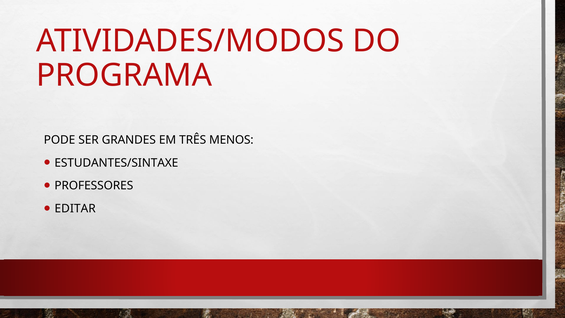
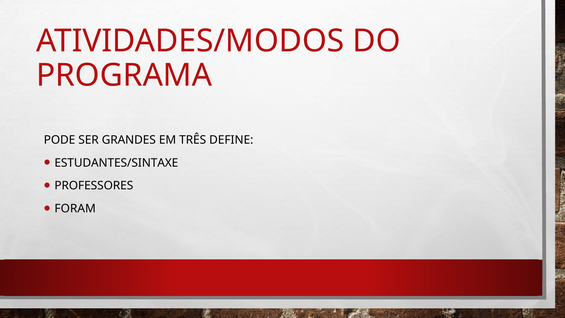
MENOS: MENOS -> DEFINE
EDITAR: EDITAR -> FORAM
